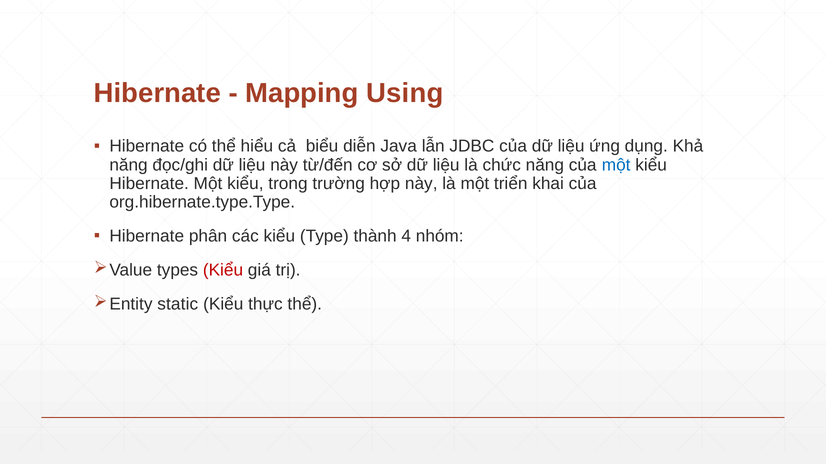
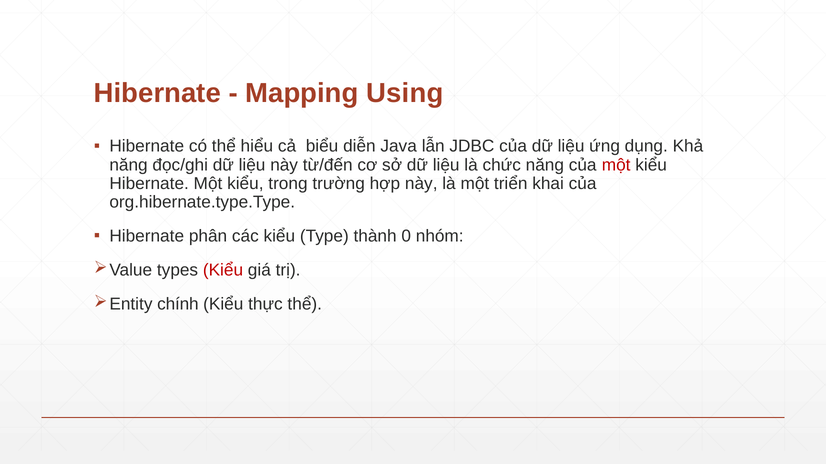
một at (616, 165) colour: blue -> red
4: 4 -> 0
static: static -> chính
